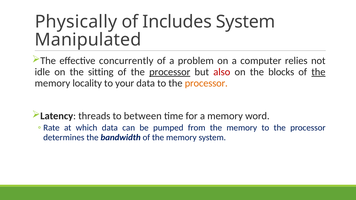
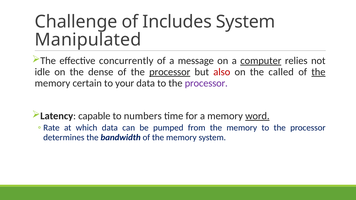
Physically: Physically -> Challenge
problem: problem -> message
computer underline: none -> present
sitting: sitting -> dense
blocks: blocks -> called
locality: locality -> certain
processor at (206, 83) colour: orange -> purple
threads: threads -> capable
between: between -> numbers
word underline: none -> present
